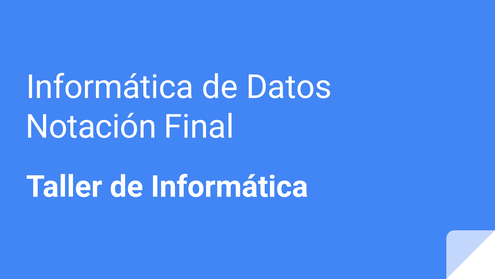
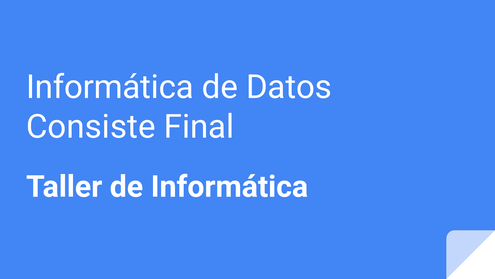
Notación: Notación -> Consiste
